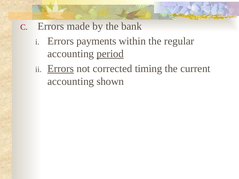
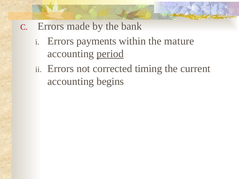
regular: regular -> mature
Errors at (61, 69) underline: present -> none
shown: shown -> begins
